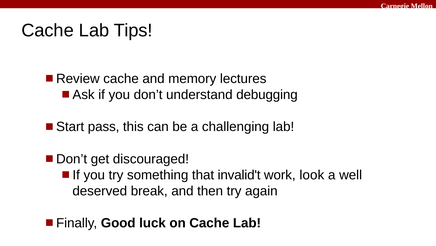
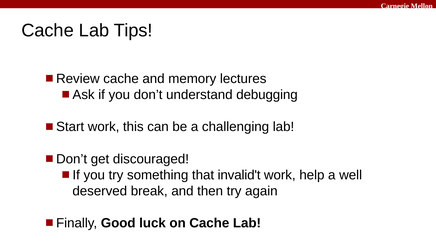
pass at (104, 127): pass -> work
look: look -> help
